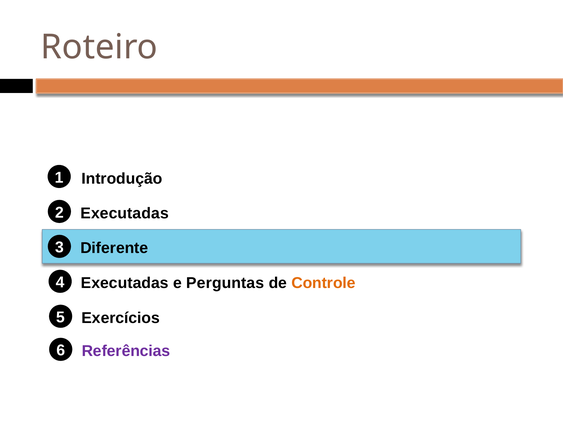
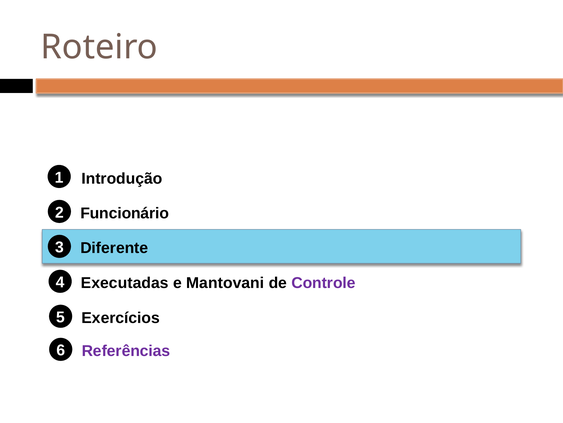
2 Executadas: Executadas -> Funcionário
Perguntas: Perguntas -> Mantovani
Controle colour: orange -> purple
